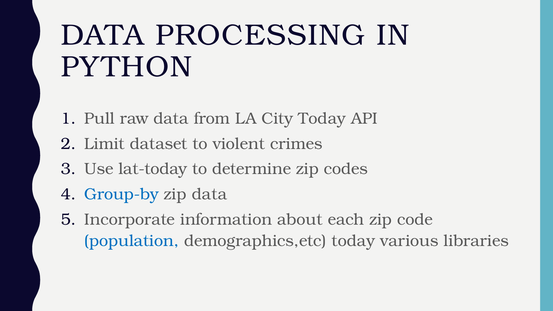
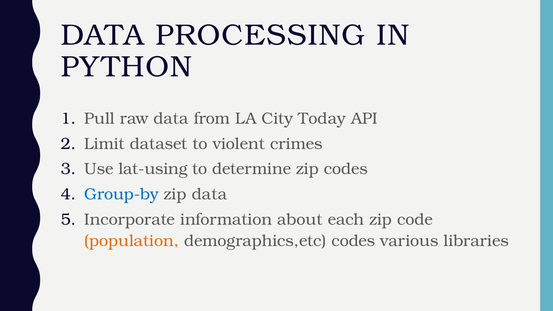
lat-today: lat-today -> lat-using
population colour: blue -> orange
demographics,etc today: today -> codes
